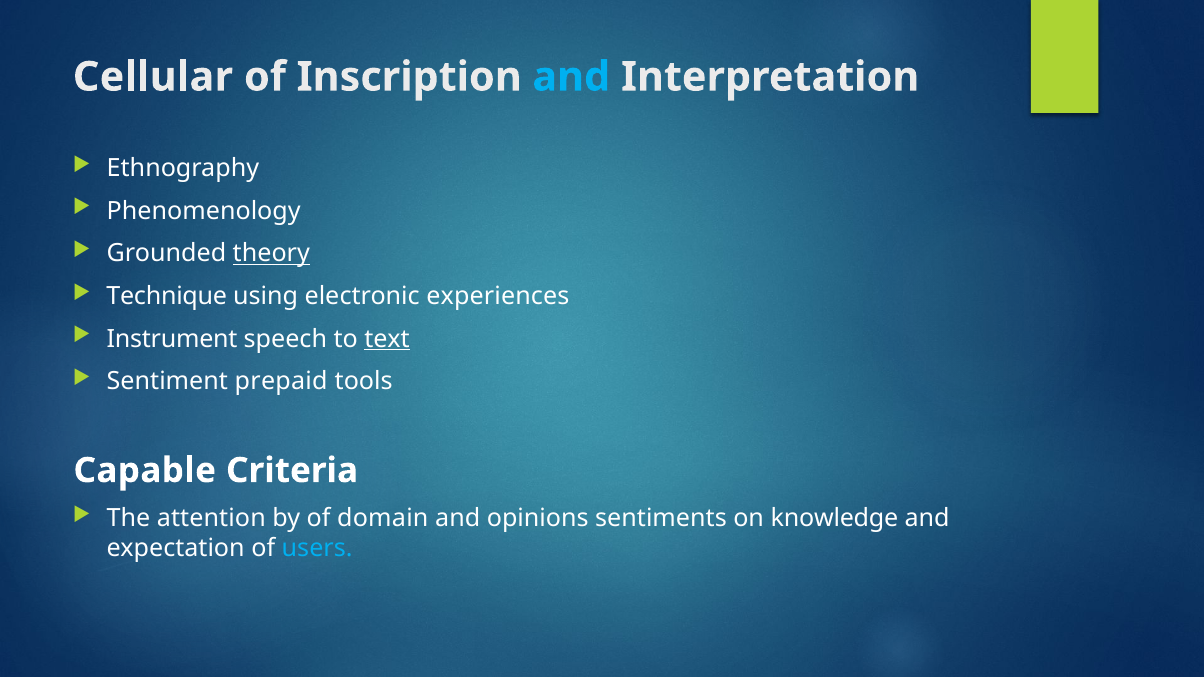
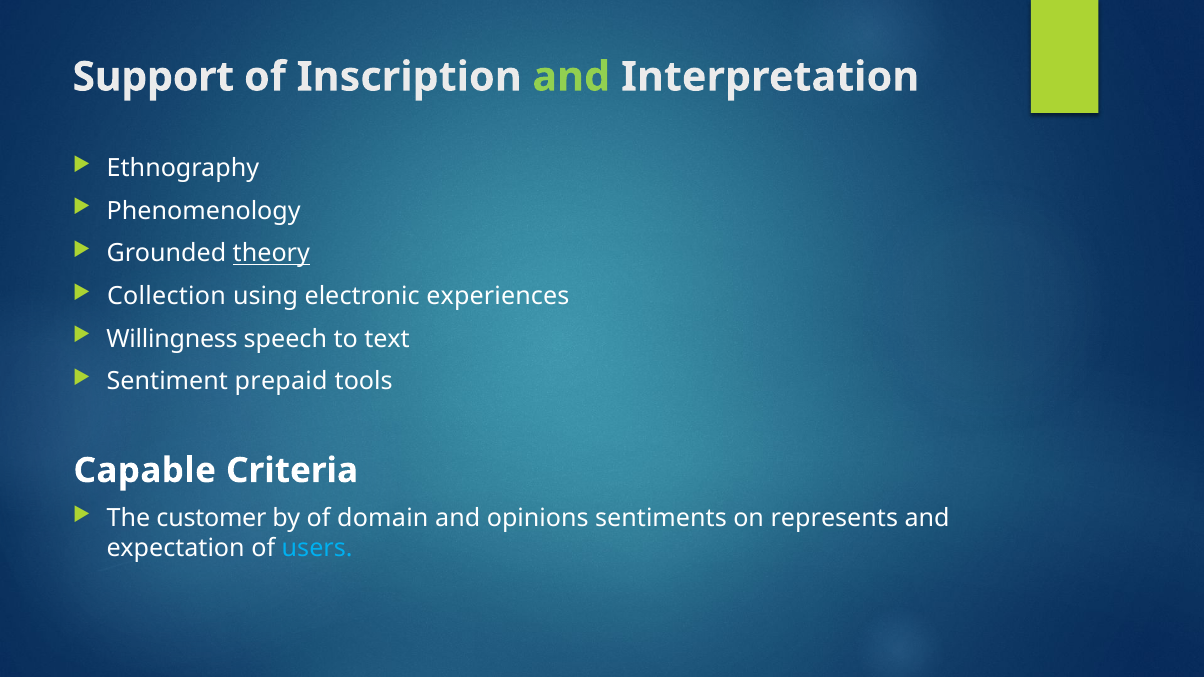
Cellular: Cellular -> Support
and at (571, 77) colour: light blue -> light green
Technique: Technique -> Collection
Instrument: Instrument -> Willingness
text underline: present -> none
attention: attention -> customer
knowledge: knowledge -> represents
